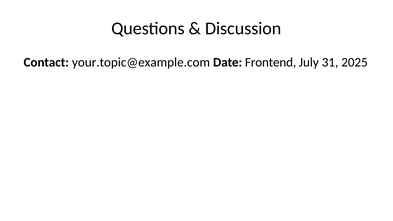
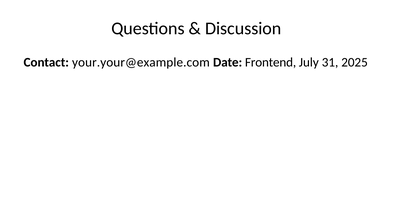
your.topic@example.com: your.topic@example.com -> your.your@example.com
